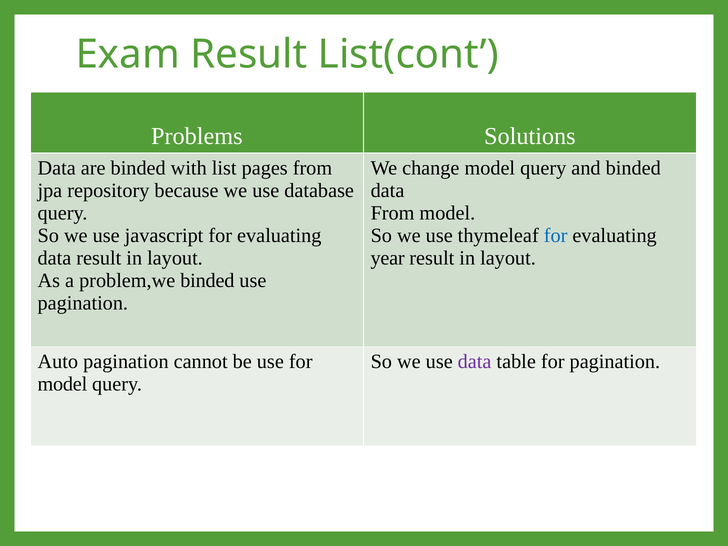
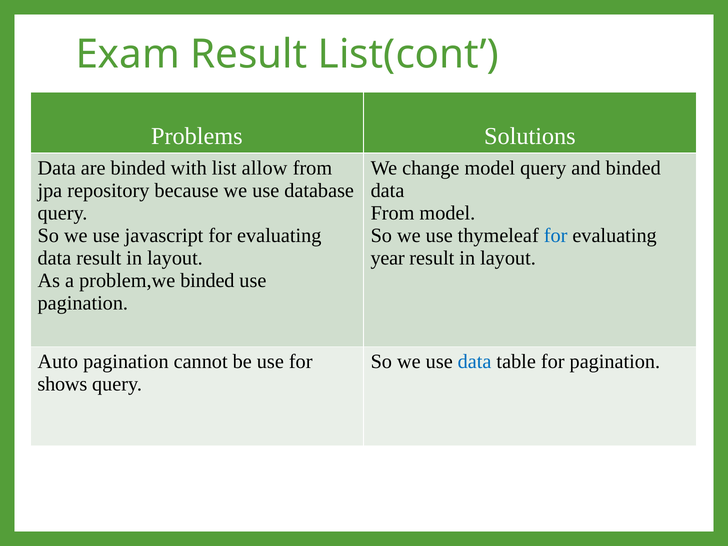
pages: pages -> allow
data at (475, 362) colour: purple -> blue
model at (62, 384): model -> shows
